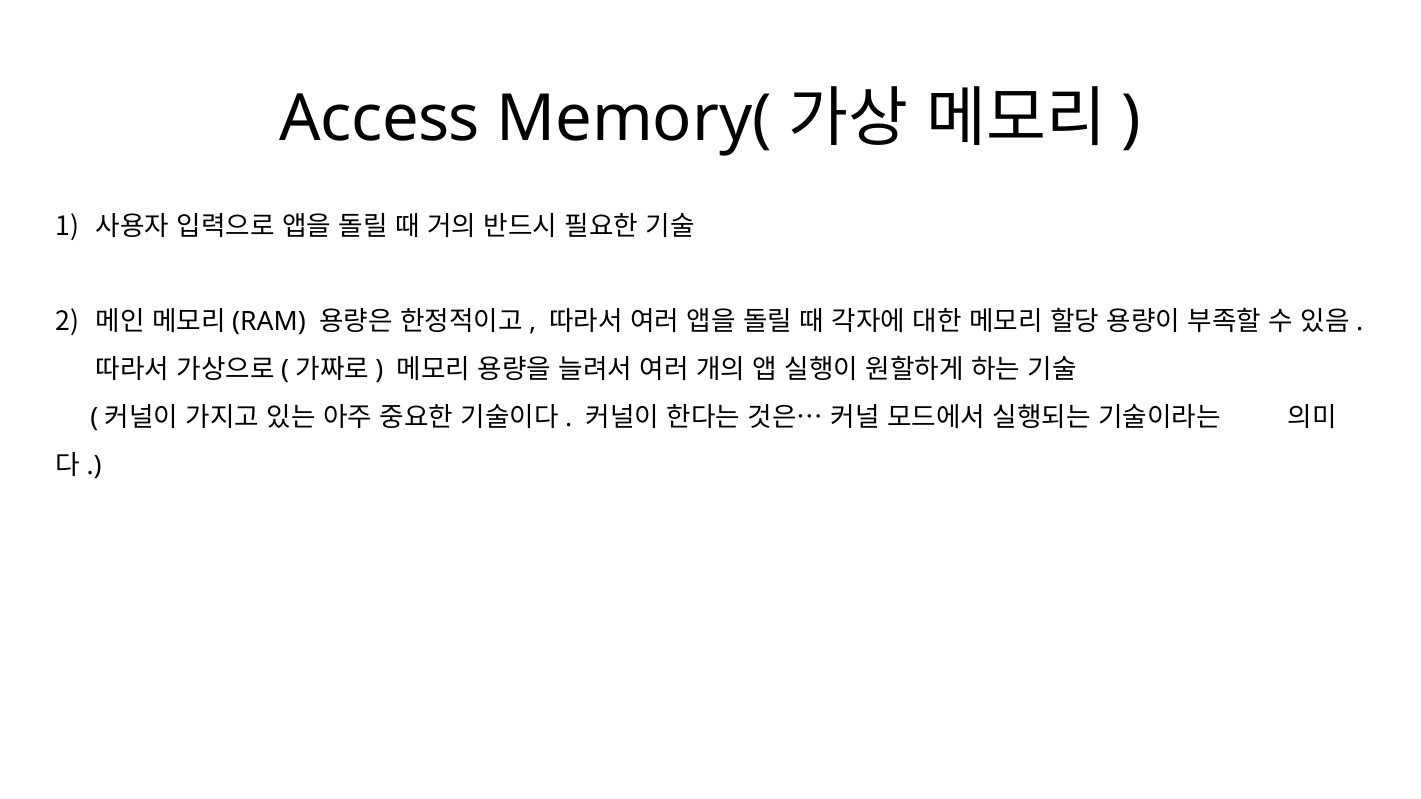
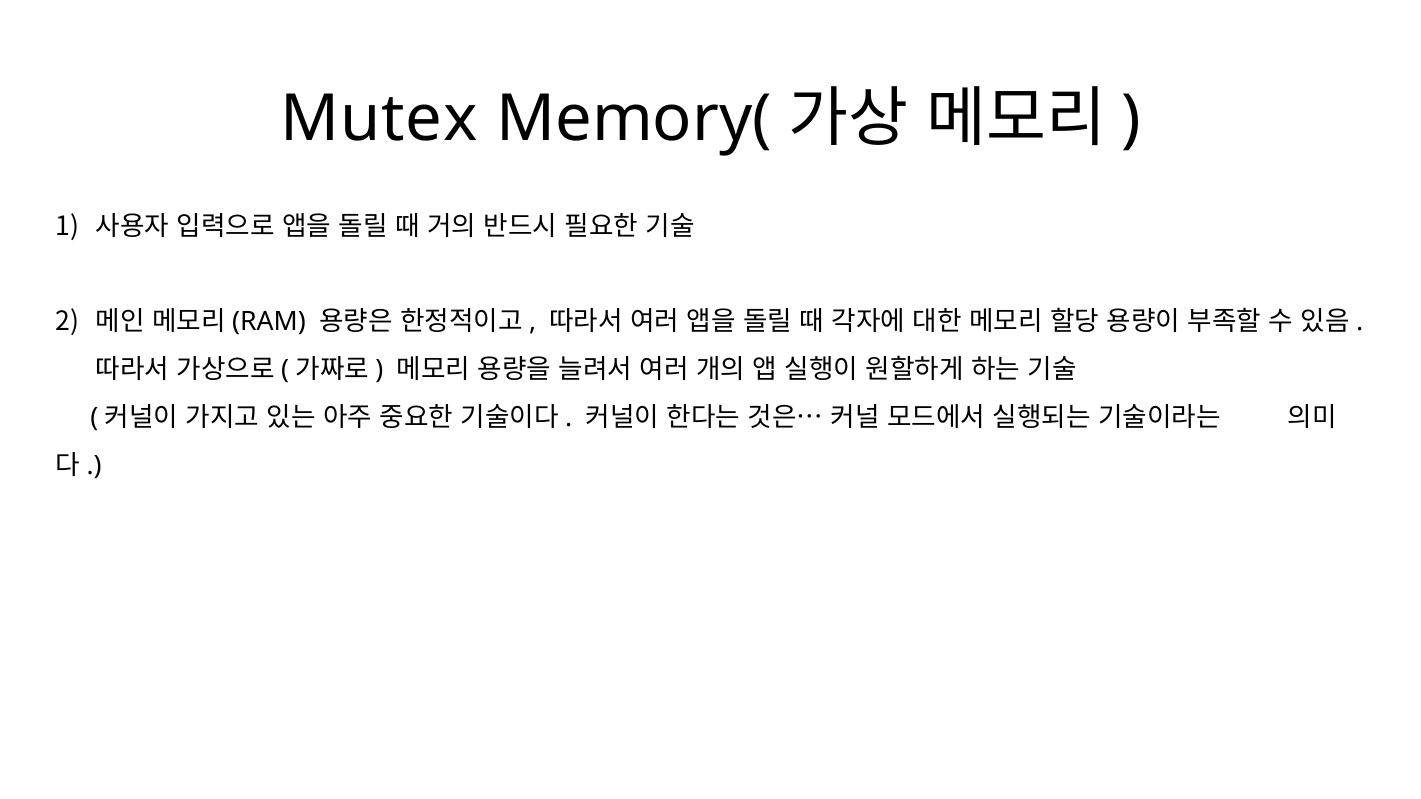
Access: Access -> Mutex
